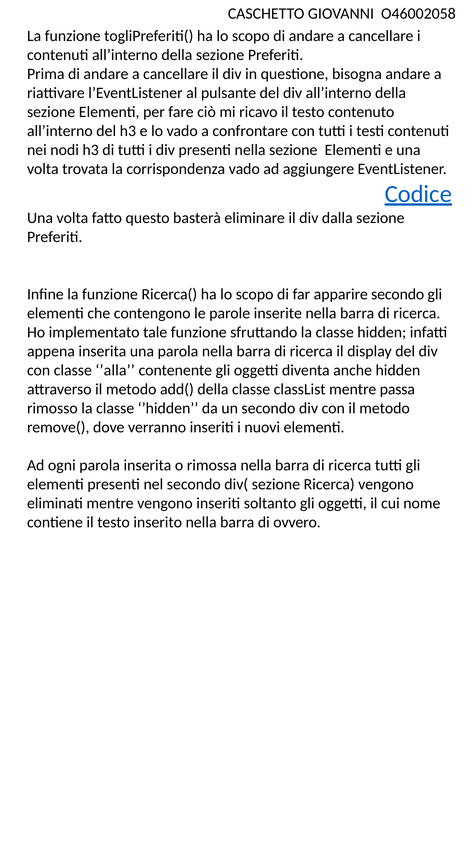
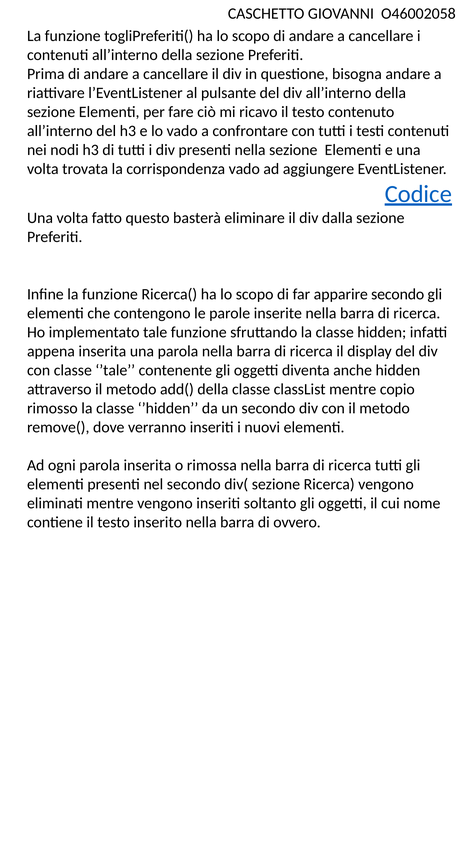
’alla: ’alla -> ’tale
passa: passa -> copio
